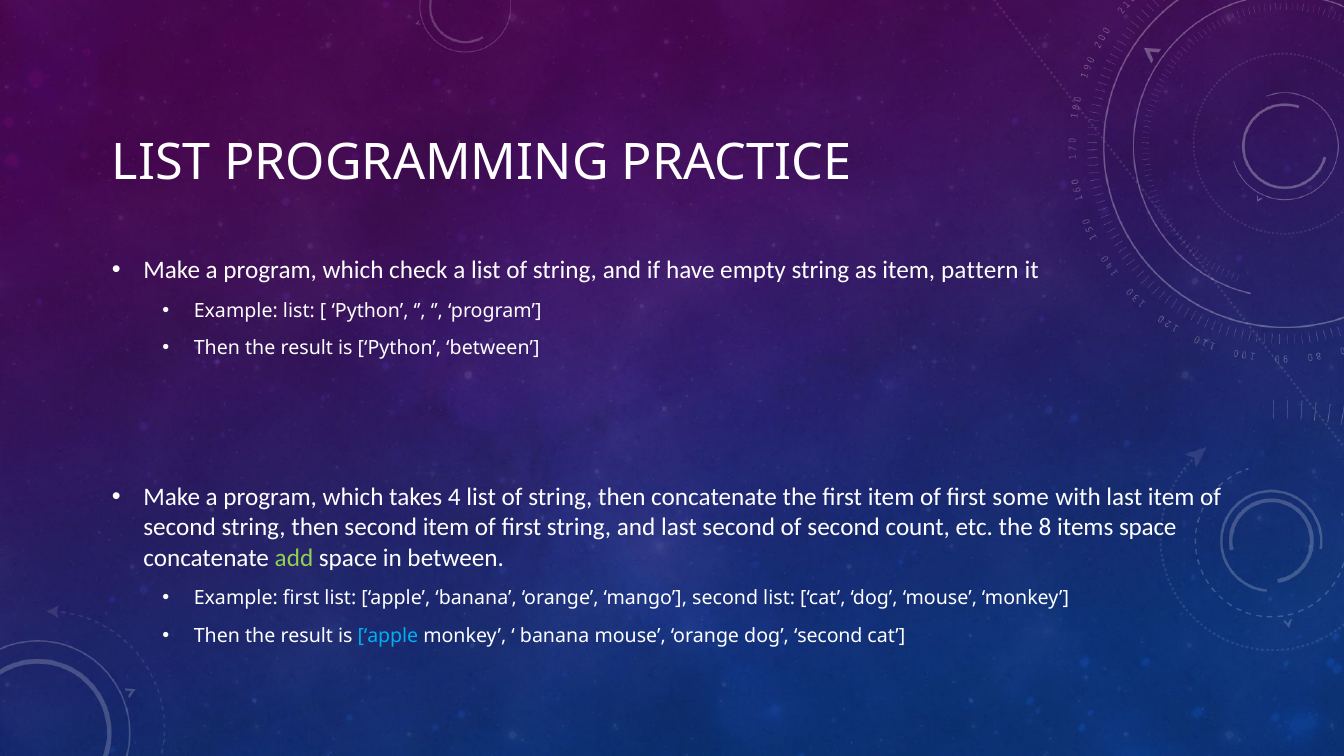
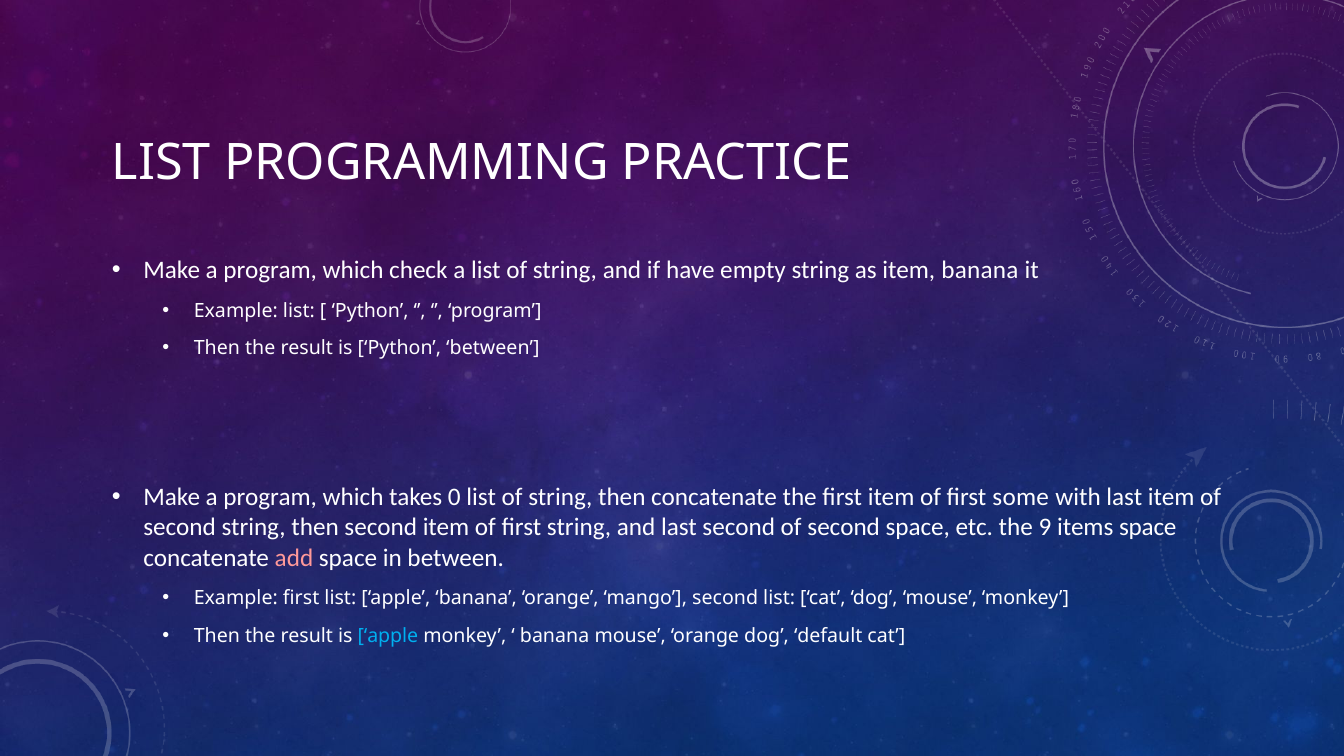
item pattern: pattern -> banana
4: 4 -> 0
second count: count -> space
8: 8 -> 9
add colour: light green -> pink
dog second: second -> default
